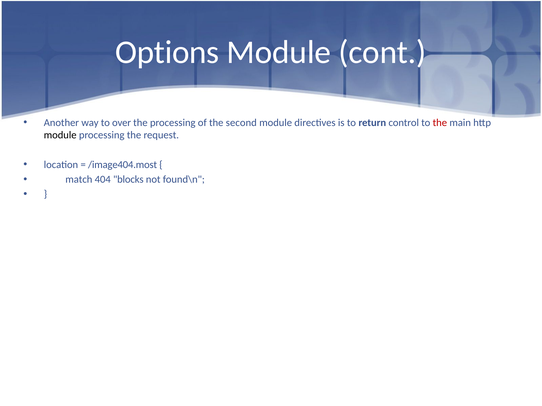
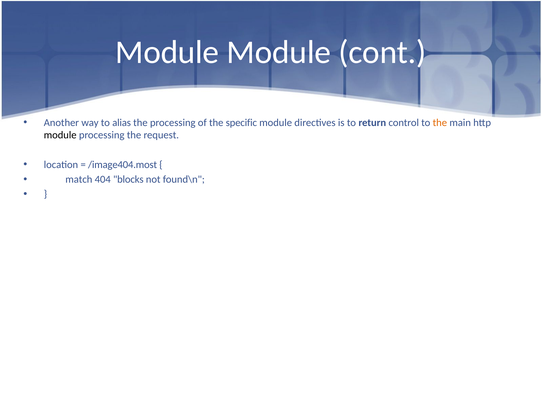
Options at (167, 52): Options -> Module
over: over -> alias
second: second -> specific
the at (440, 123) colour: red -> orange
